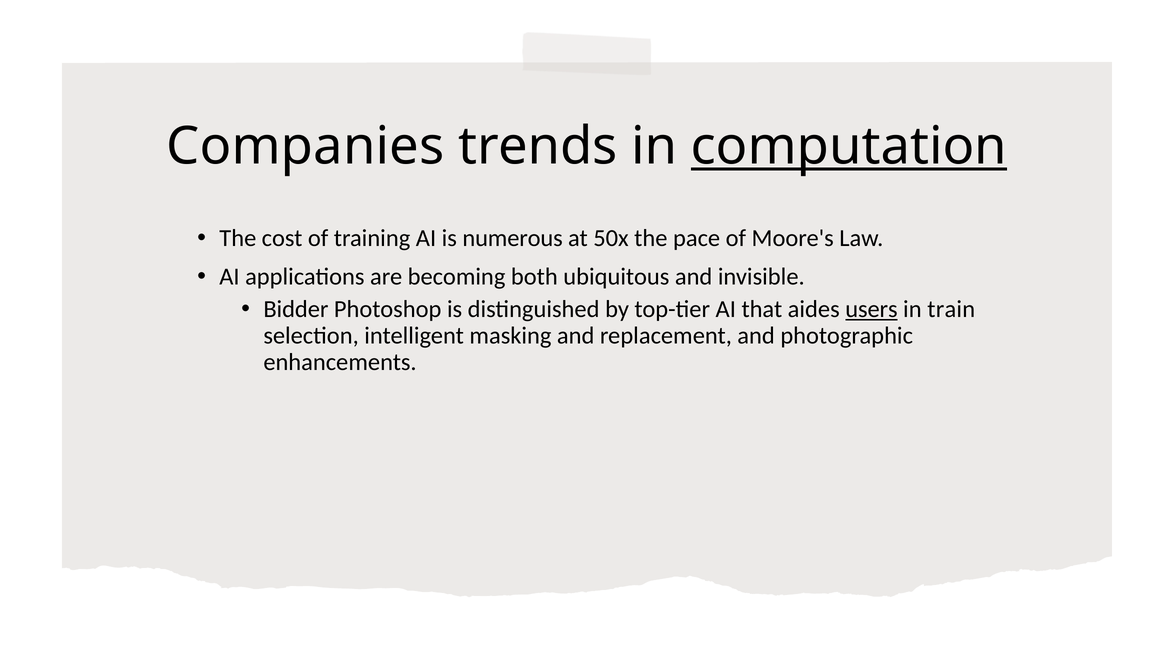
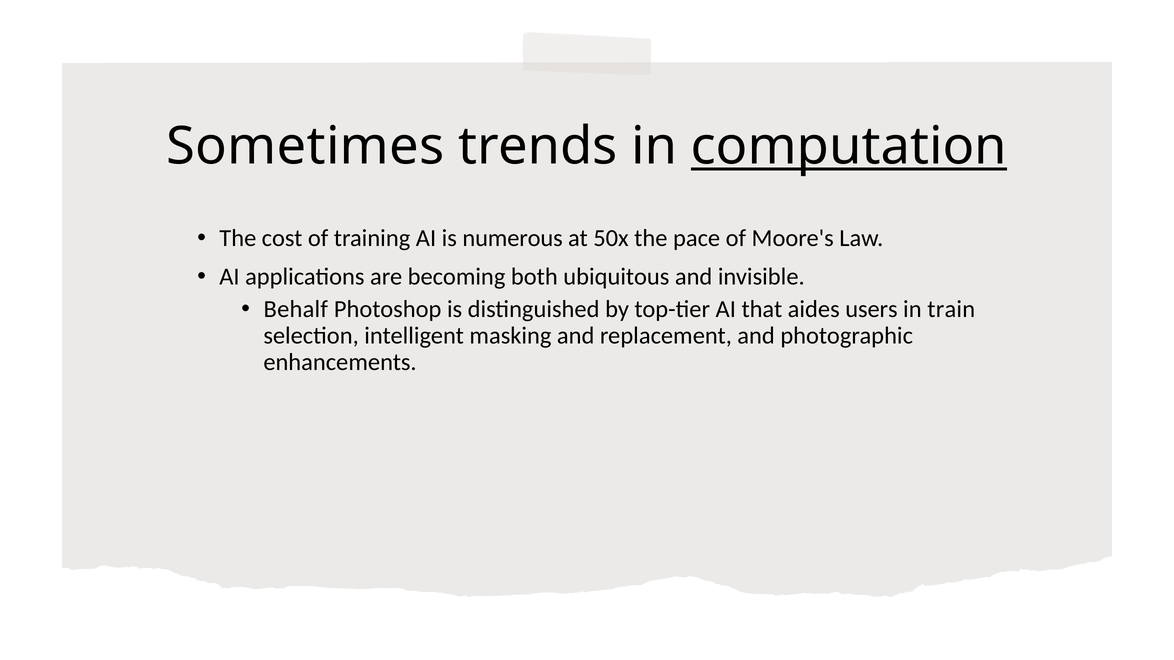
Companies: Companies -> Sometimes
Bidder: Bidder -> Behalf
users underline: present -> none
